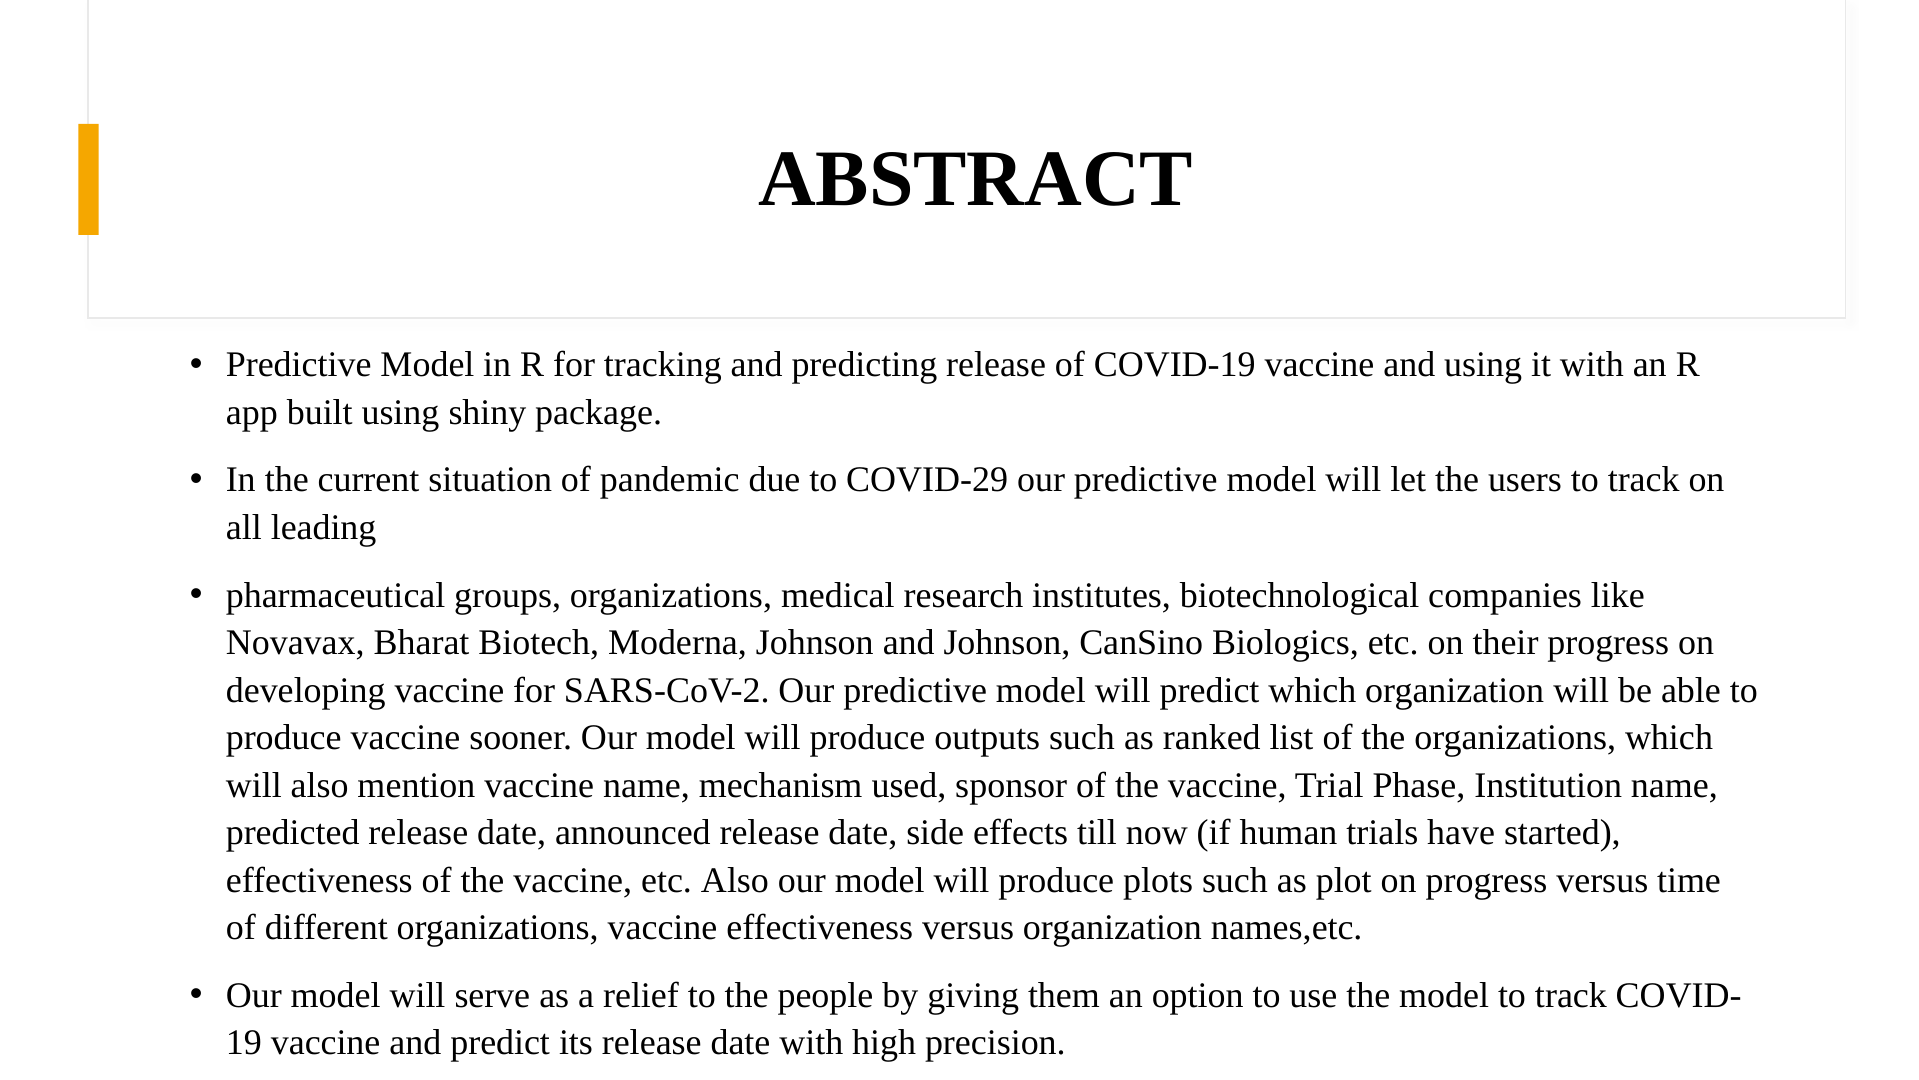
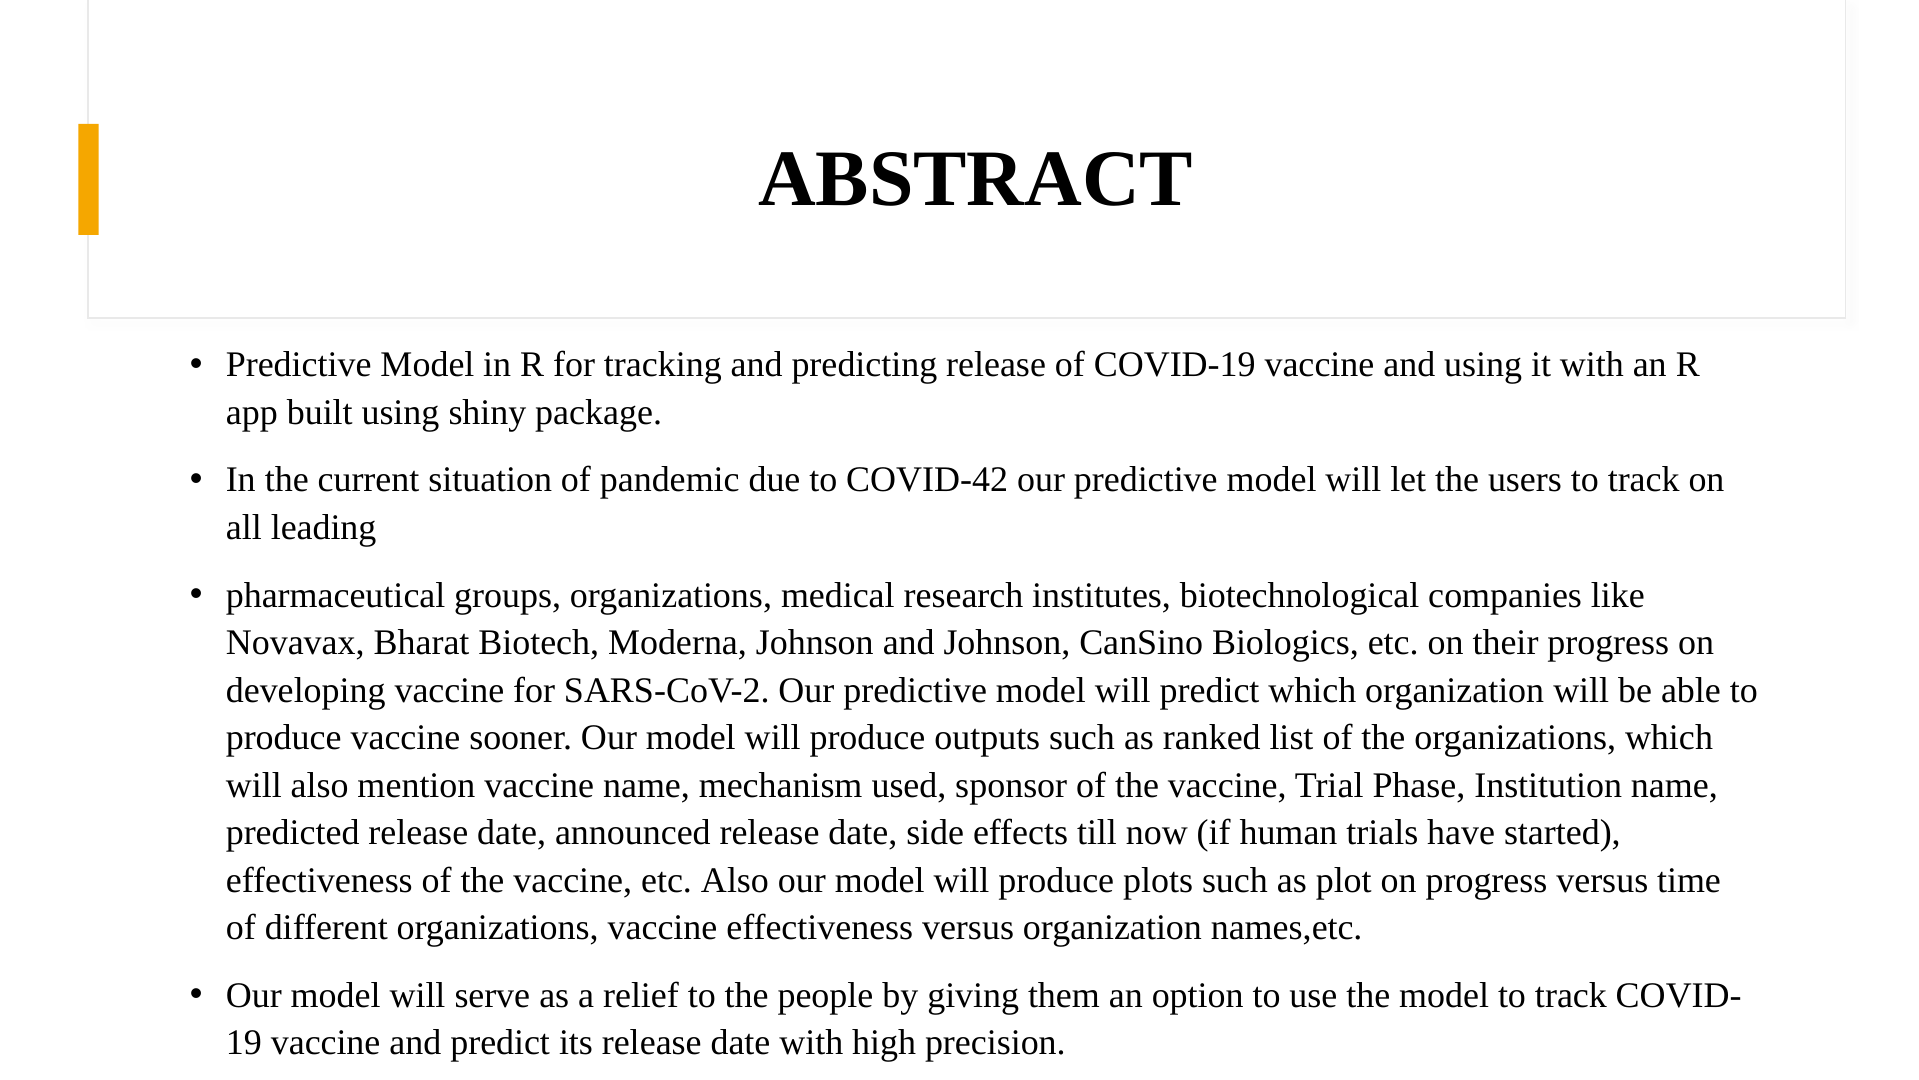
COVID-29: COVID-29 -> COVID-42
